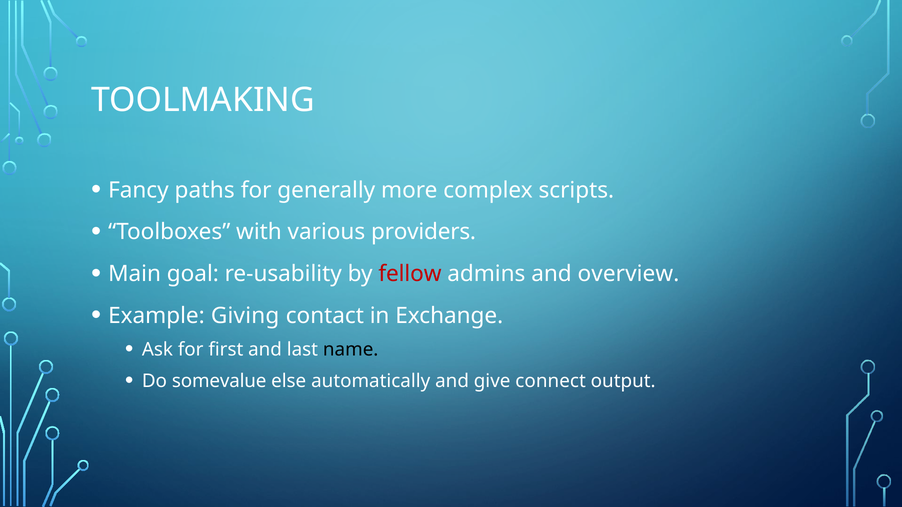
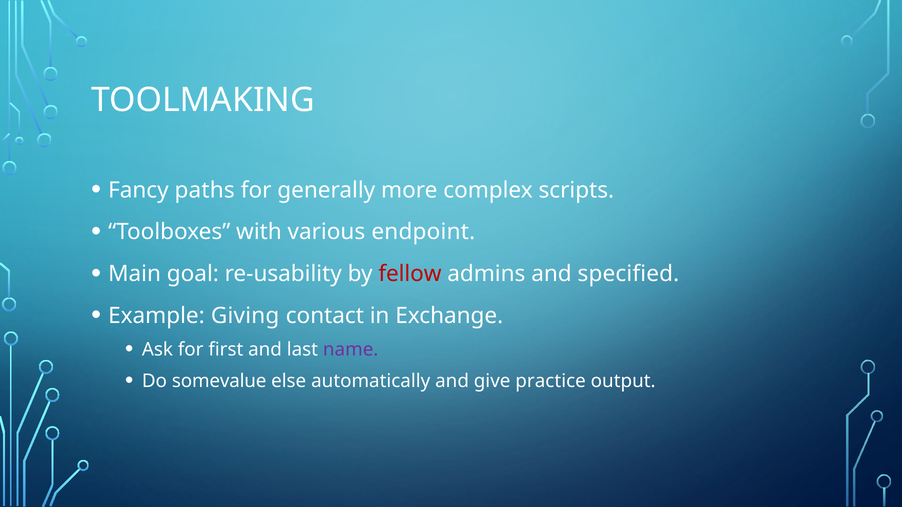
providers: providers -> endpoint
overview: overview -> specified
name colour: black -> purple
connect: connect -> practice
